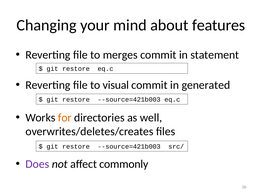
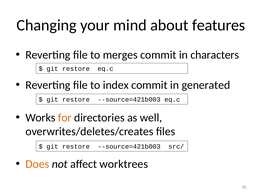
statement: statement -> characters
visual: visual -> index
Does colour: purple -> orange
commonly: commonly -> worktrees
